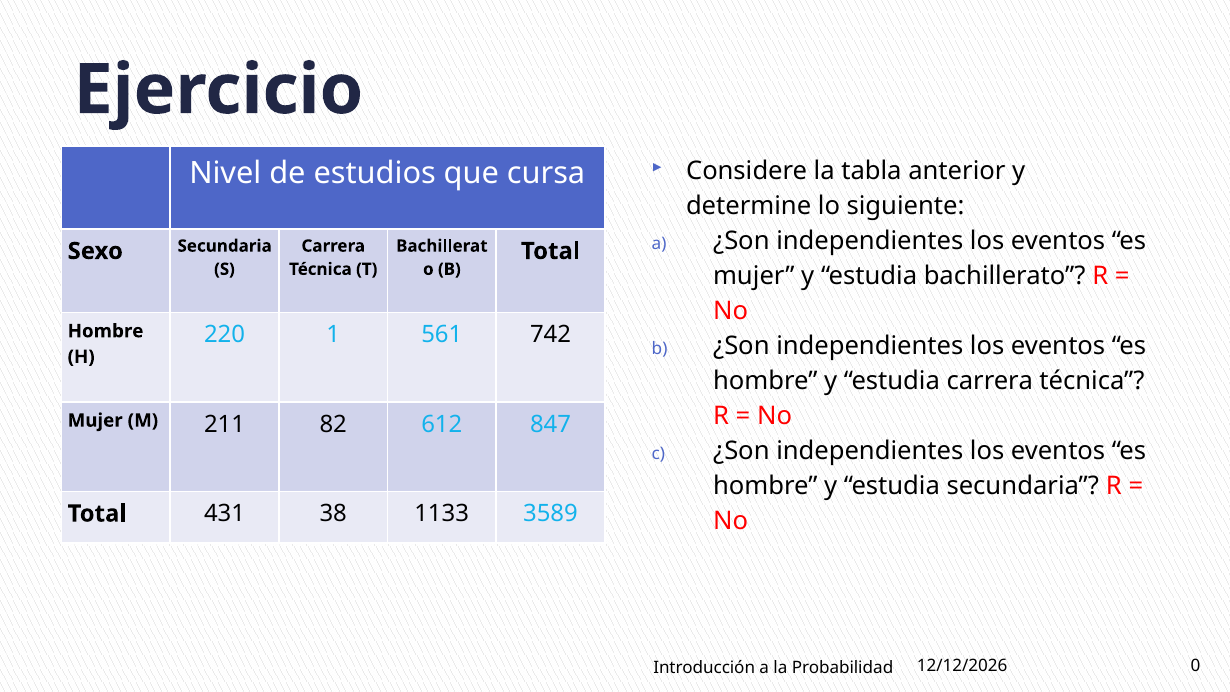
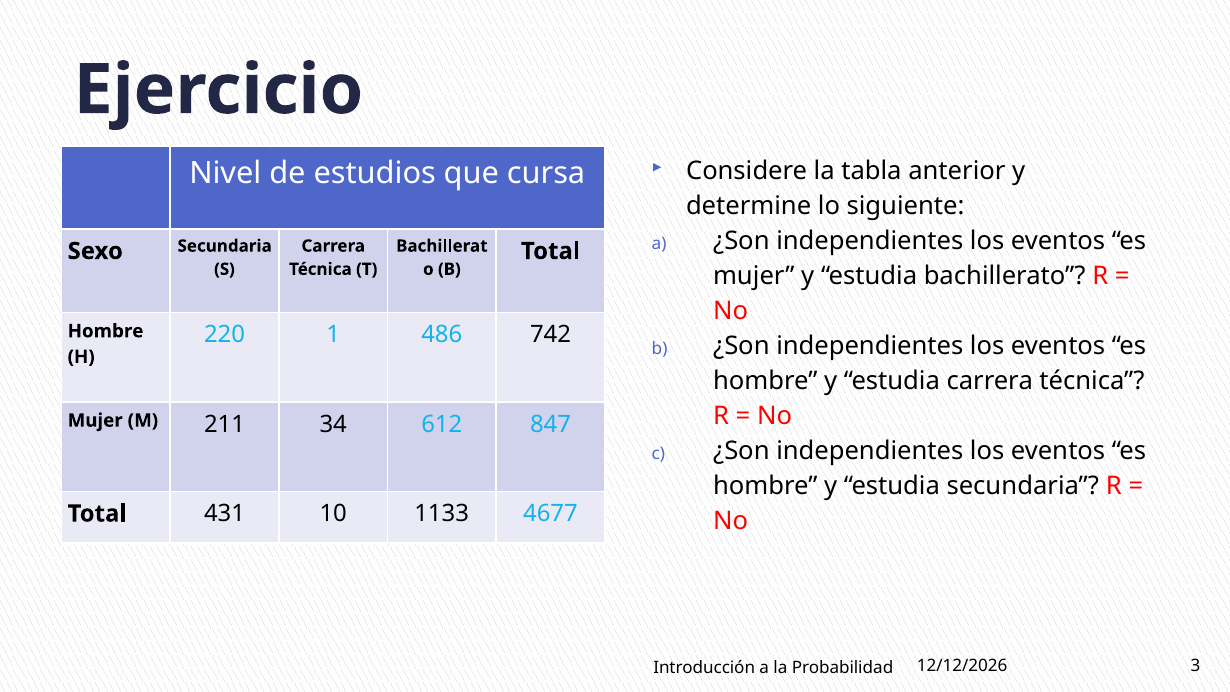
561: 561 -> 486
82: 82 -> 34
38: 38 -> 10
3589: 3589 -> 4677
0: 0 -> 3
